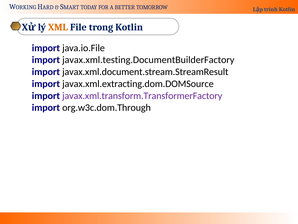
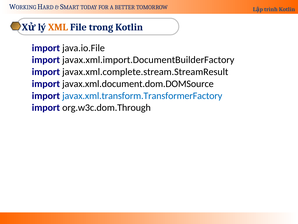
javax.xml.testing.DocumentBuilderFactory: javax.xml.testing.DocumentBuilderFactory -> javax.xml.import.DocumentBuilderFactory
javax.xml.document.stream.StreamResult: javax.xml.document.stream.StreamResult -> javax.xml.complete.stream.StreamResult
javax.xml.extracting.dom.DOMSource: javax.xml.extracting.dom.DOMSource -> javax.xml.document.dom.DOMSource
javax.xml.transform.TransformerFactory colour: purple -> blue
